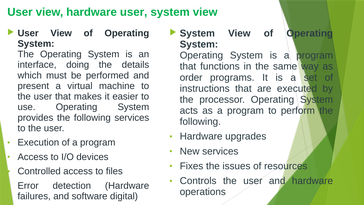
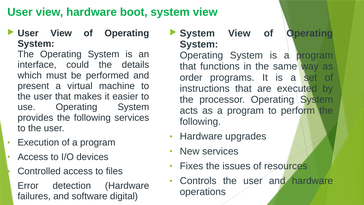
hardware user: user -> boot
doing: doing -> could
